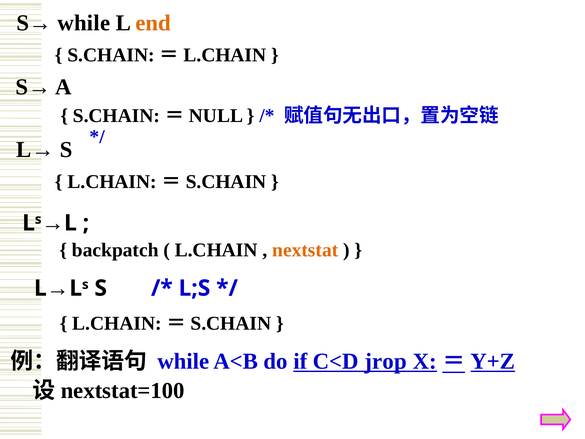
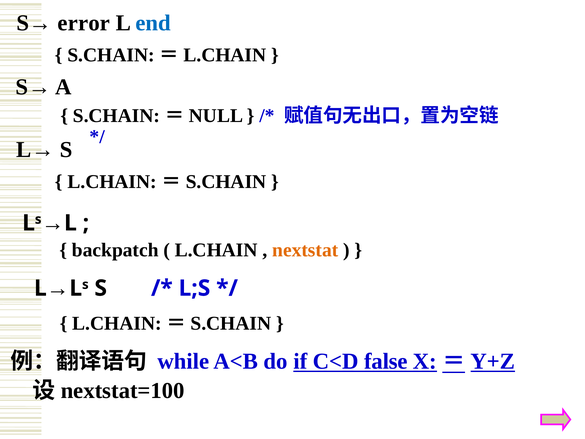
S→ while: while -> error
end colour: orange -> blue
jrop: jrop -> false
